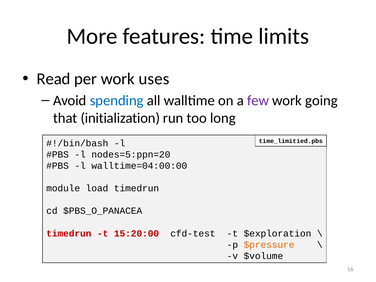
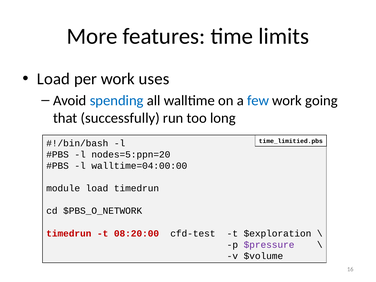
Read at (54, 79): Read -> Load
few colour: purple -> blue
initialization: initialization -> successfully
$PBS_O_PANACEA: $PBS_O_PANACEA -> $PBS_O_NETWORK
15:20:00: 15:20:00 -> 08:20:00
$pressure colour: orange -> purple
